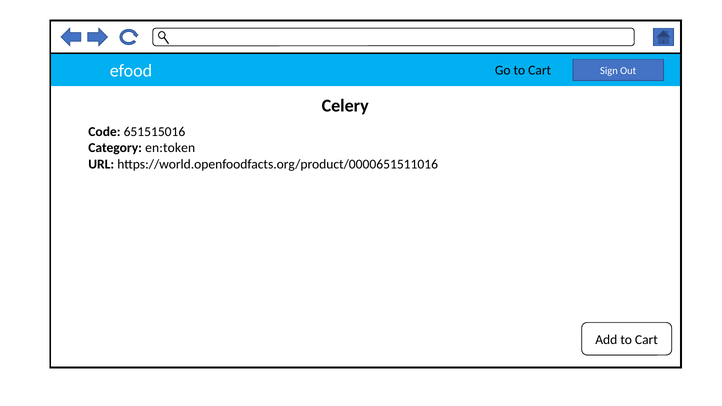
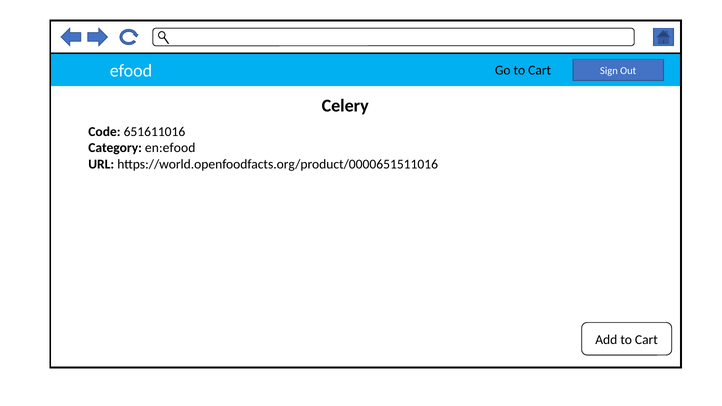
651515016: 651515016 -> 651611016
en:token: en:token -> en:efood
